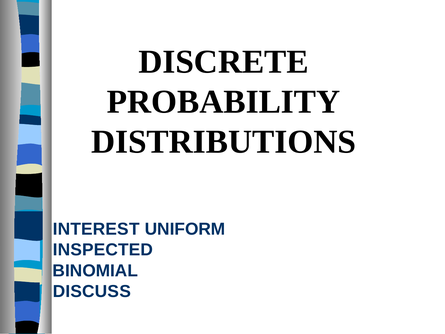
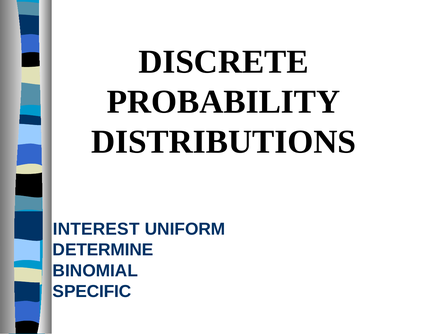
INSPECTED: INSPECTED -> DETERMINE
DISCUSS: DISCUSS -> SPECIFIC
